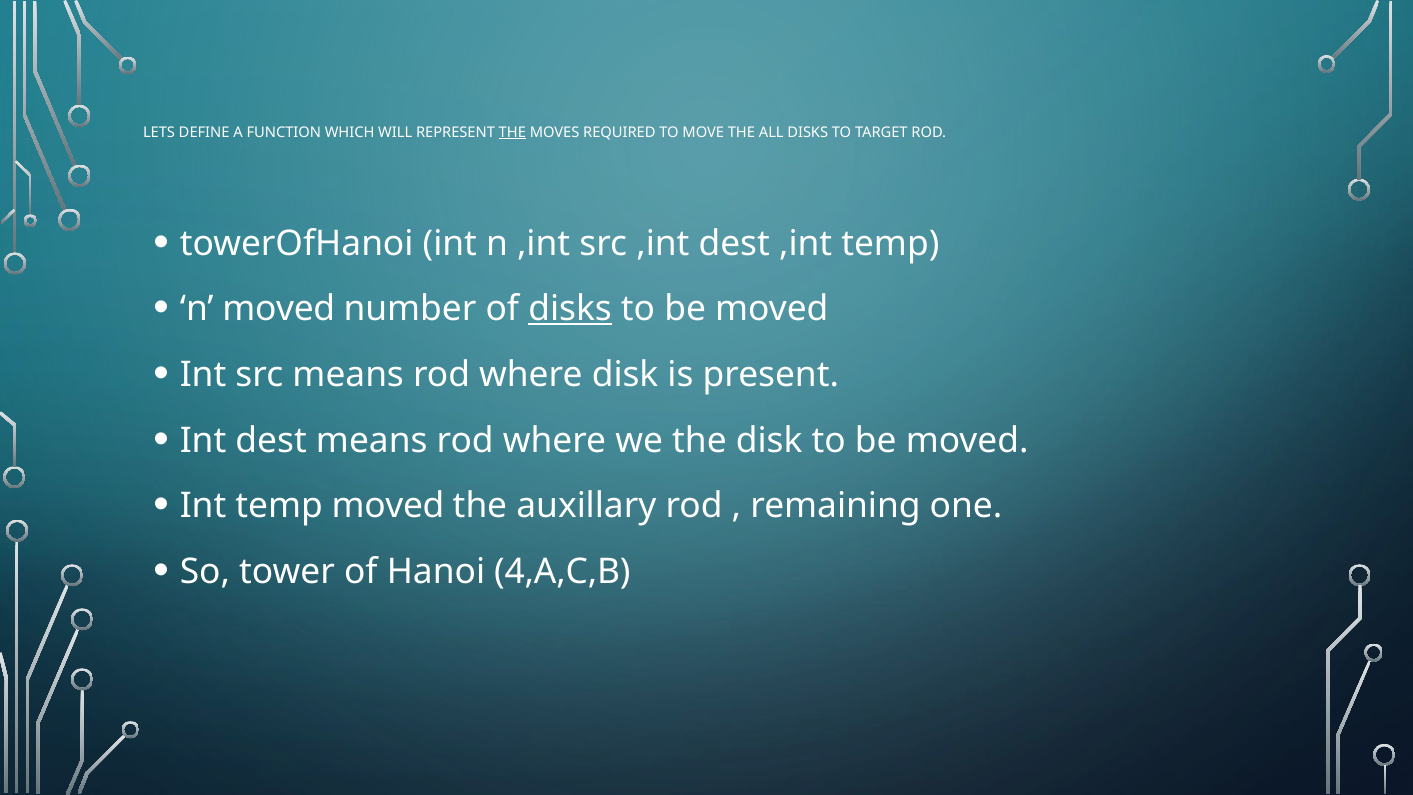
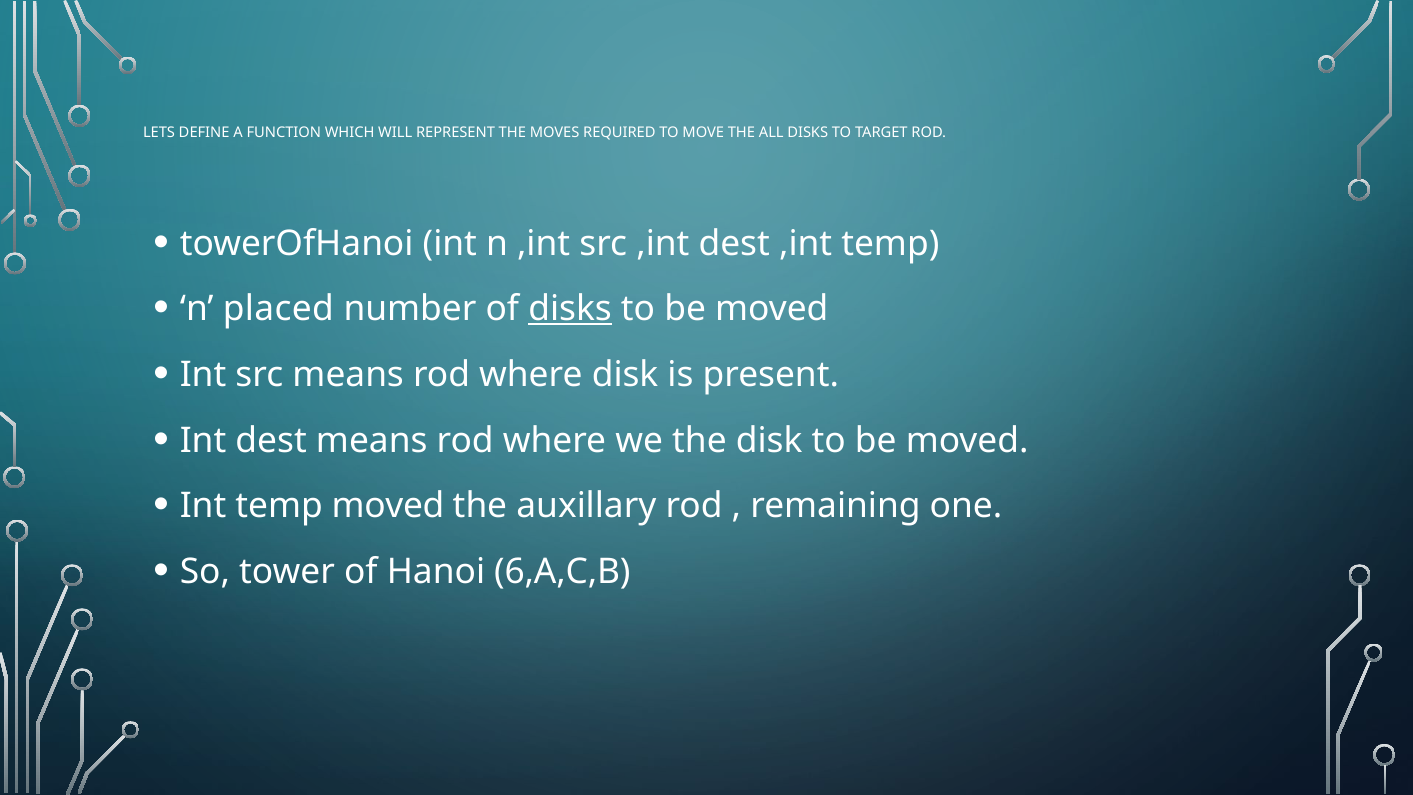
THE at (512, 132) underline: present -> none
n moved: moved -> placed
4,A,C,B: 4,A,C,B -> 6,A,C,B
